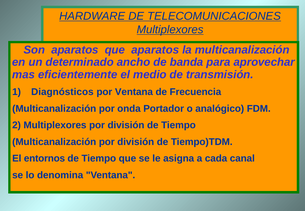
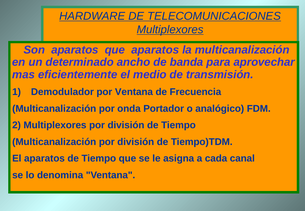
Diagnósticos: Diagnósticos -> Demodulador
El entornos: entornos -> aparatos
